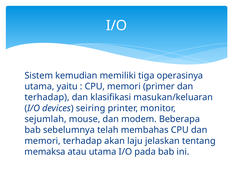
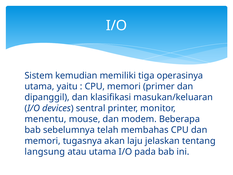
terhadap at (47, 97): terhadap -> dipanggil
seiring: seiring -> sentral
sejumlah: sejumlah -> menentu
memori terhadap: terhadap -> tugasnya
memaksa: memaksa -> langsung
